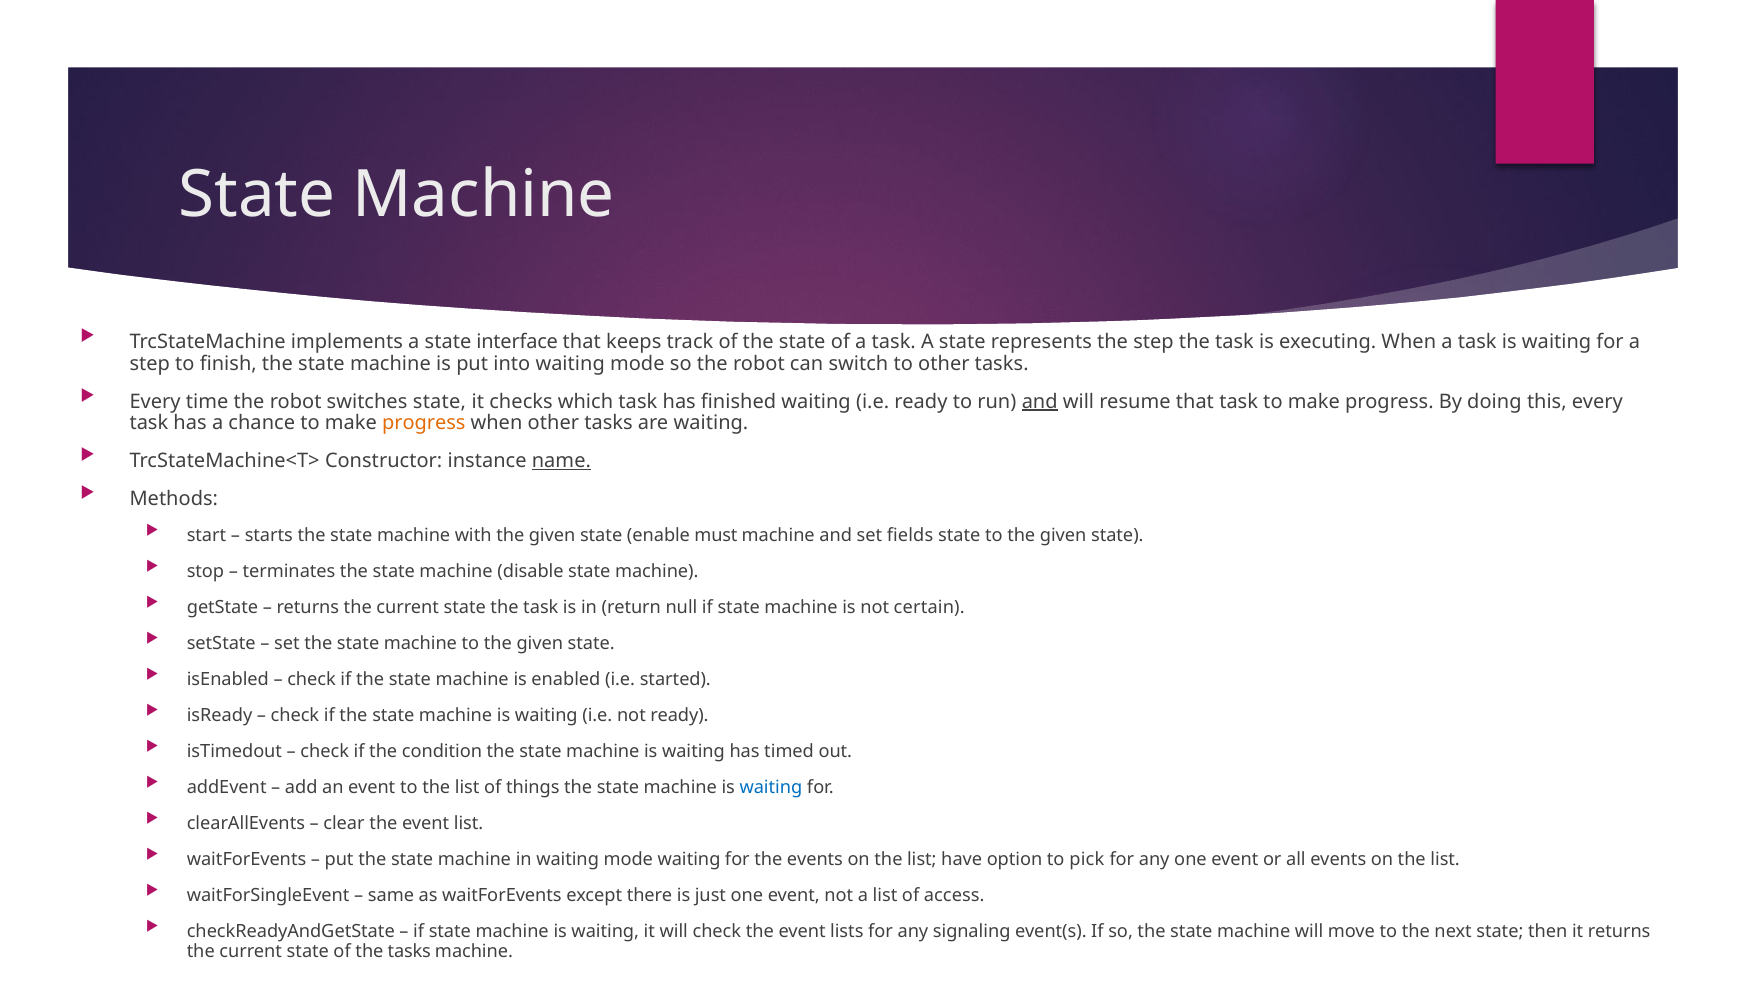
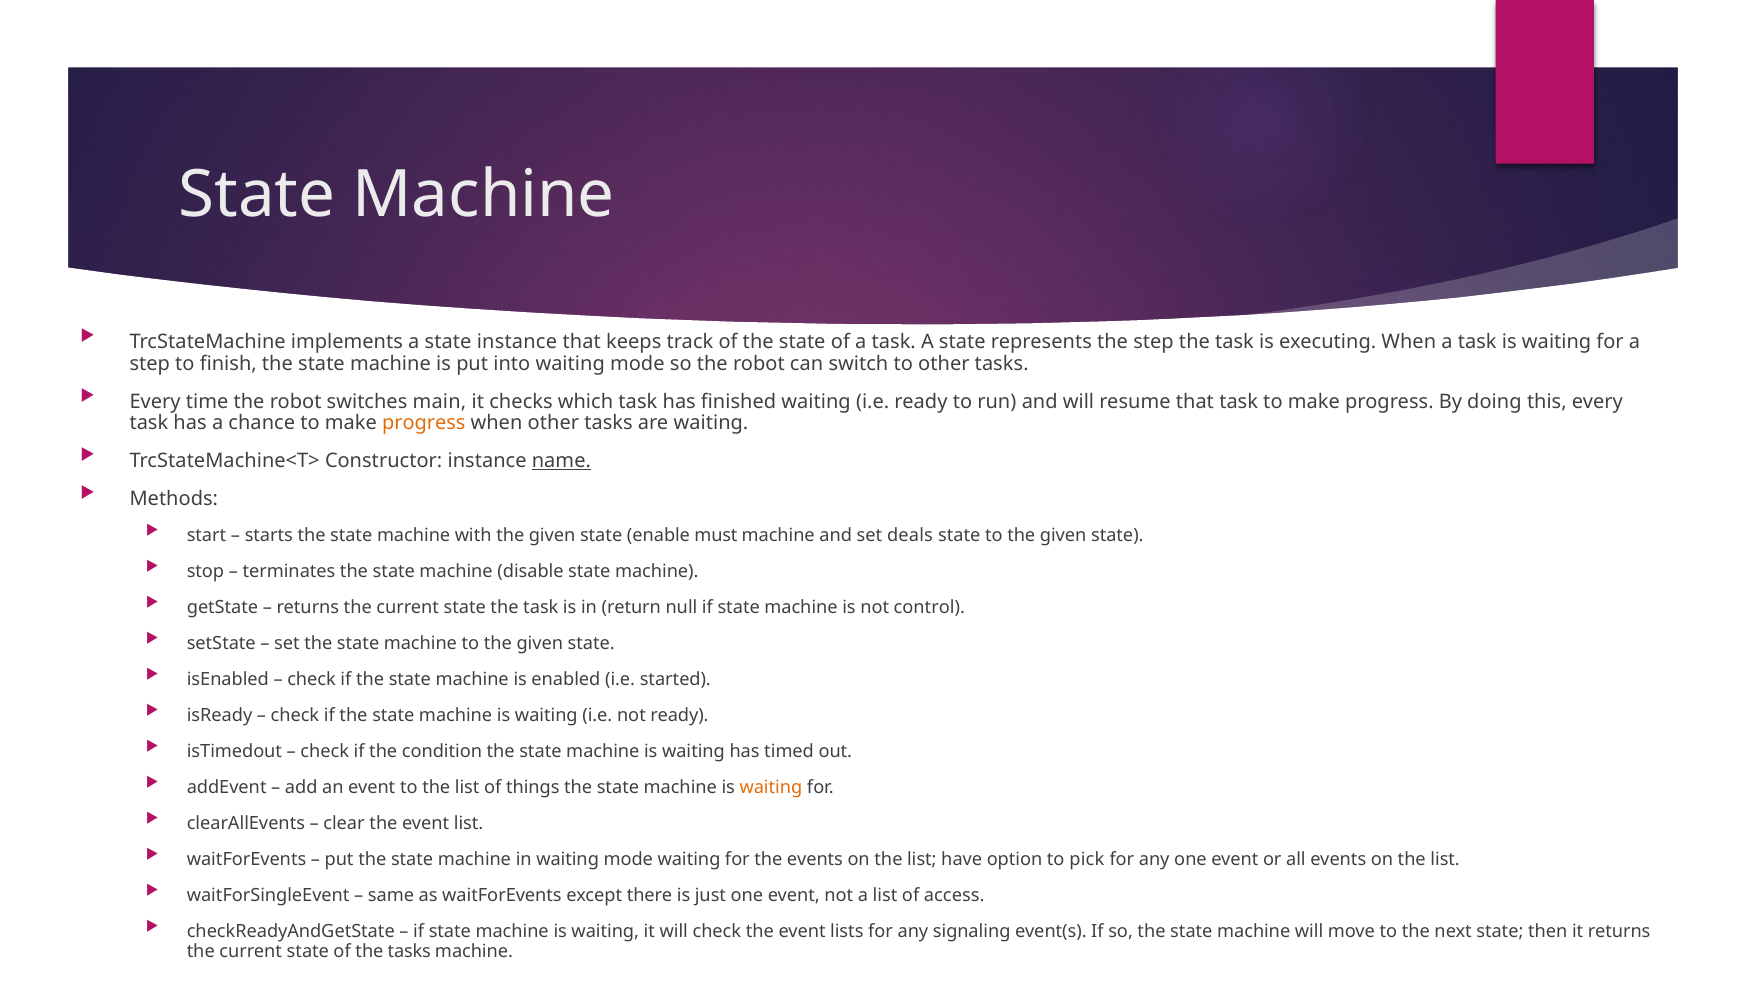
state interface: interface -> instance
switches state: state -> main
and at (1040, 402) underline: present -> none
fields: fields -> deals
certain: certain -> control
waiting at (771, 788) colour: blue -> orange
